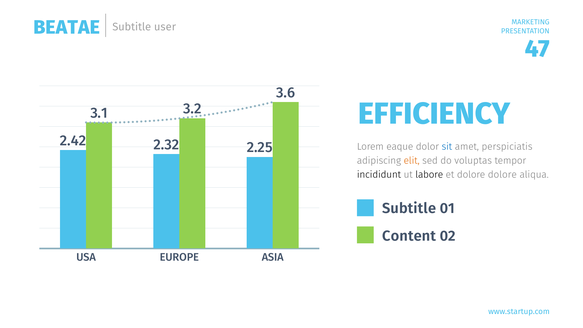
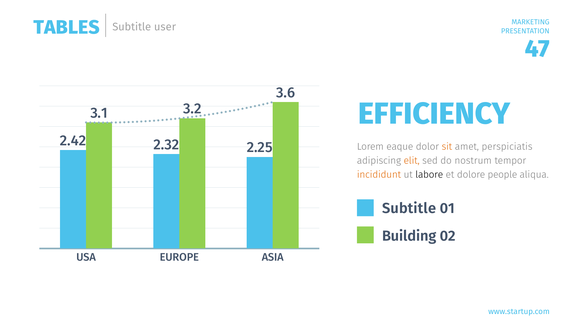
BEATAE: BEATAE -> TABLES
sit colour: blue -> orange
voluptas: voluptas -> nostrum
incididunt colour: black -> orange
dolore dolore: dolore -> people
Content: Content -> Building
